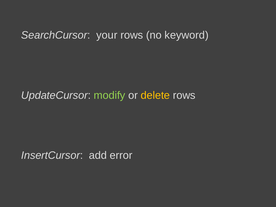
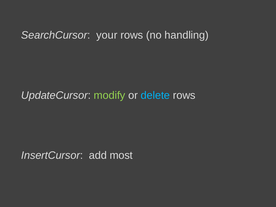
keyword: keyword -> handling
delete colour: yellow -> light blue
error: error -> most
